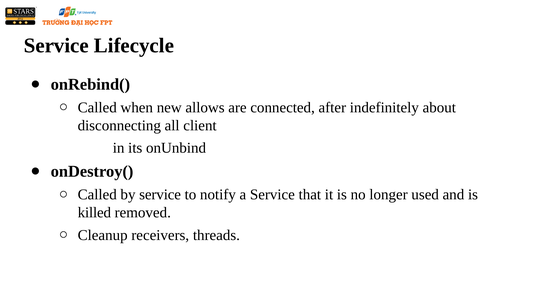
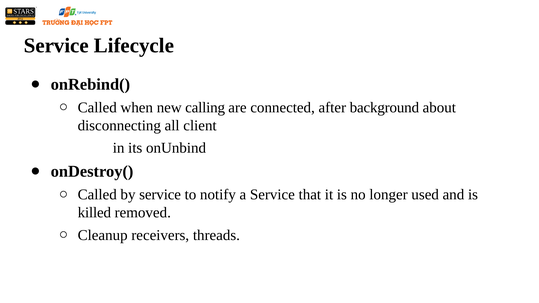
allows: allows -> calling
indefinitely: indefinitely -> background
